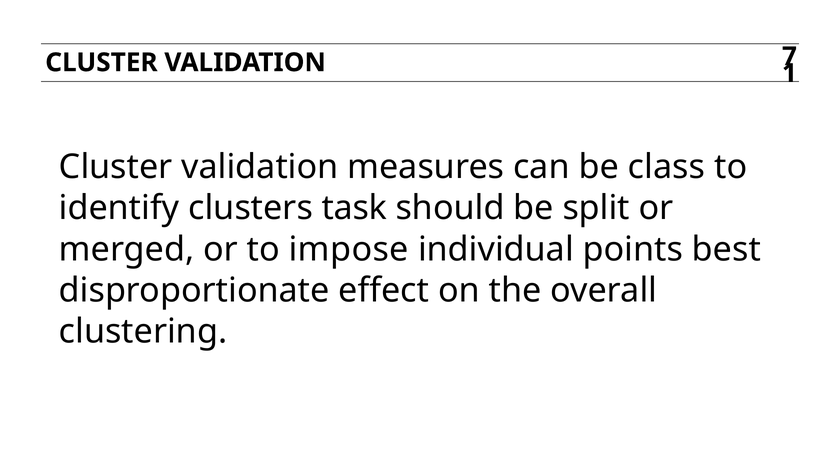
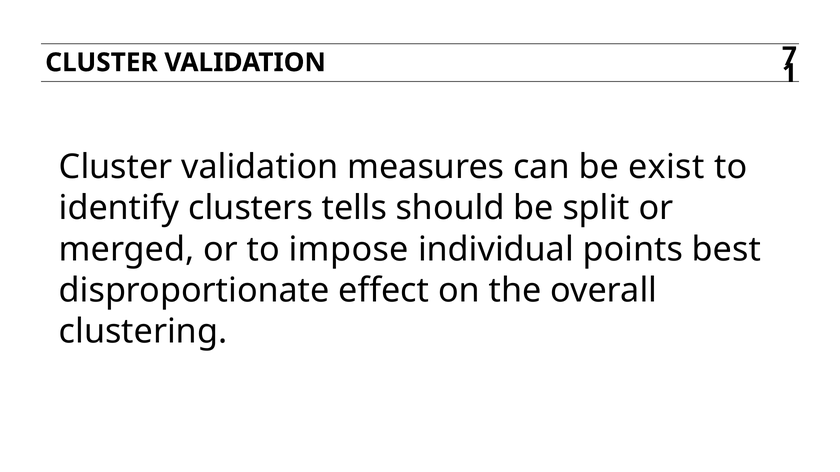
class: class -> exist
task: task -> tells
